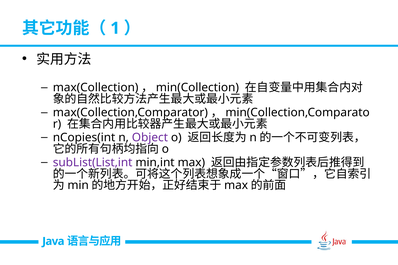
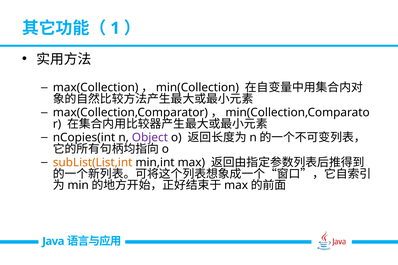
subList(List,int colour: purple -> orange
